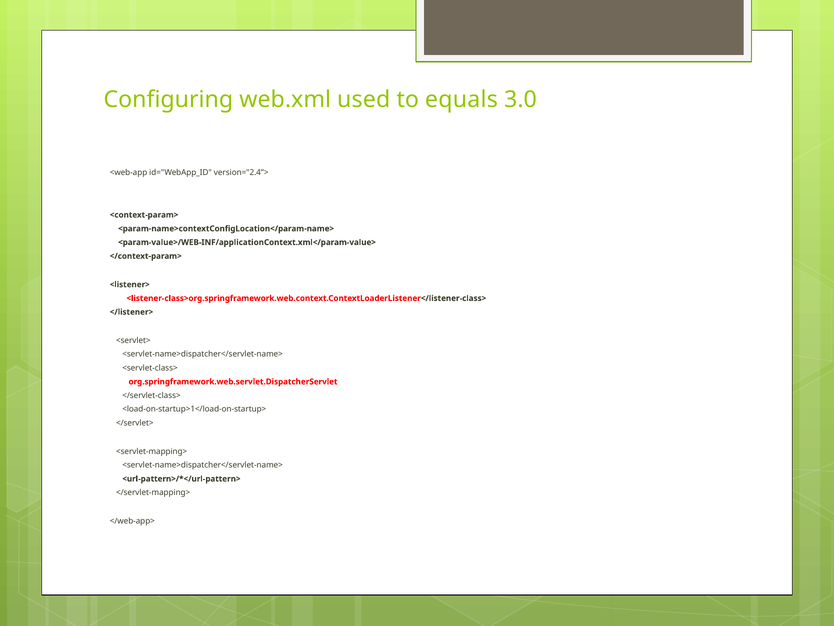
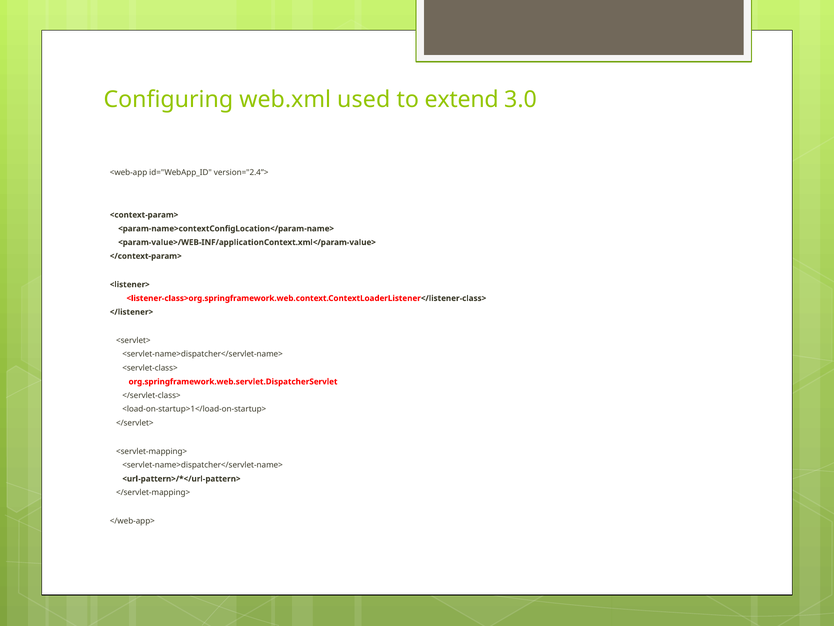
equals: equals -> extend
